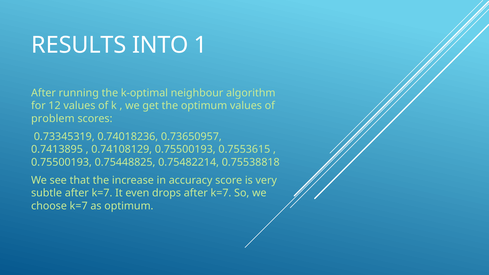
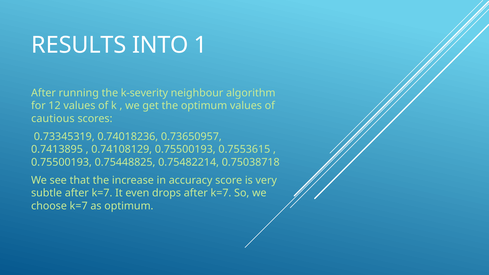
k-optimal: k-optimal -> k-severity
problem: problem -> cautious
0.75538818: 0.75538818 -> 0.75038718
